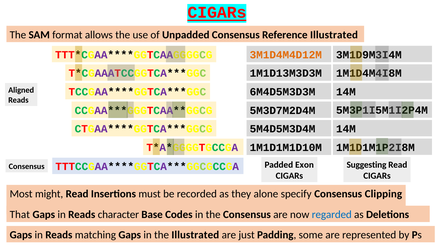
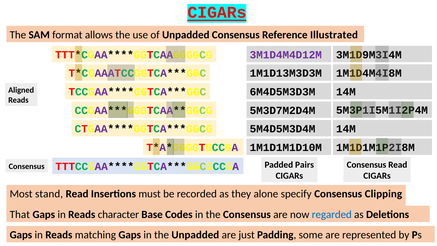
3M1D4M4D12M colour: orange -> purple
Exon: Exon -> Pairs
Suggesting at (367, 165): Suggesting -> Consensus
might: might -> stand
the Illustrated: Illustrated -> Unpadded
